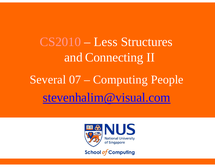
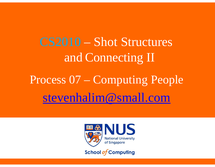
CS2010 colour: pink -> light blue
Less: Less -> Shot
Several: Several -> Process
stevenhalim@visual.com: stevenhalim@visual.com -> stevenhalim@small.com
